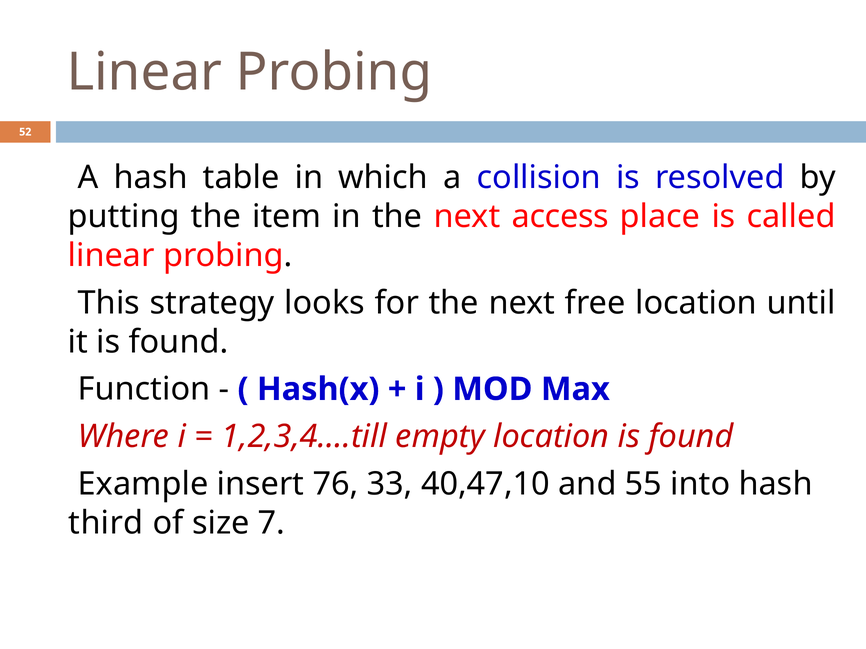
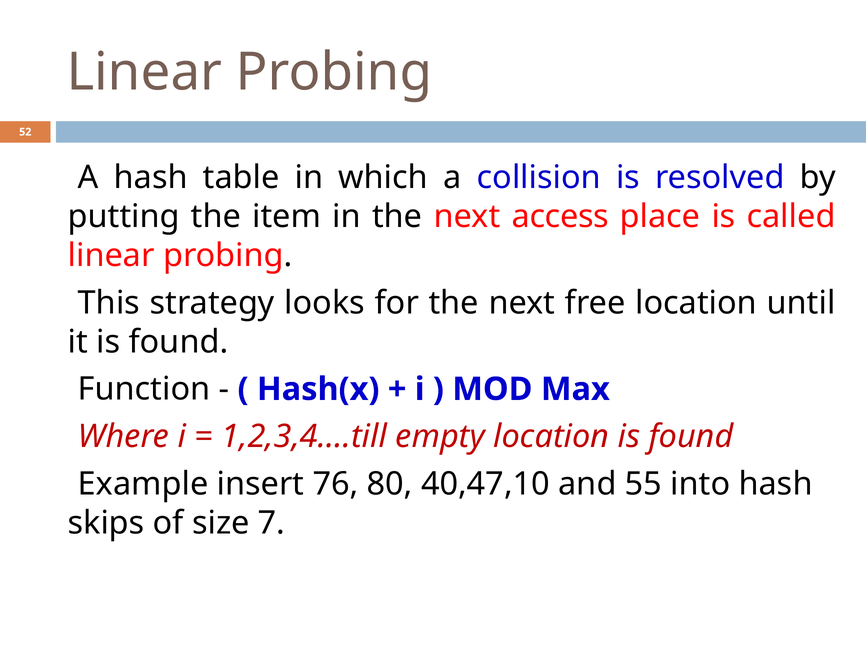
33: 33 -> 80
third: third -> skips
